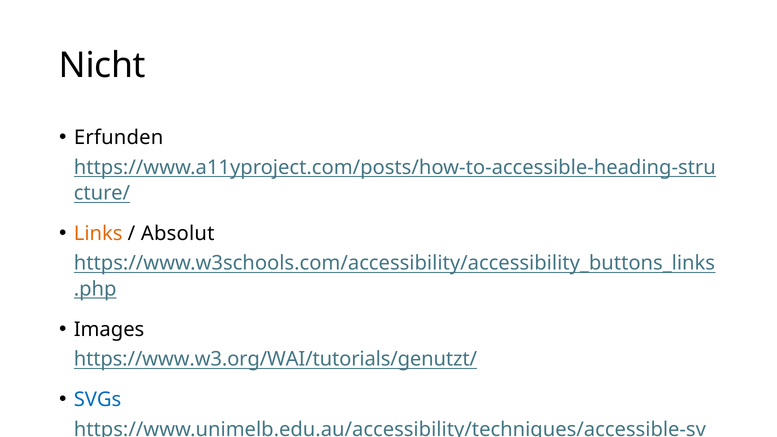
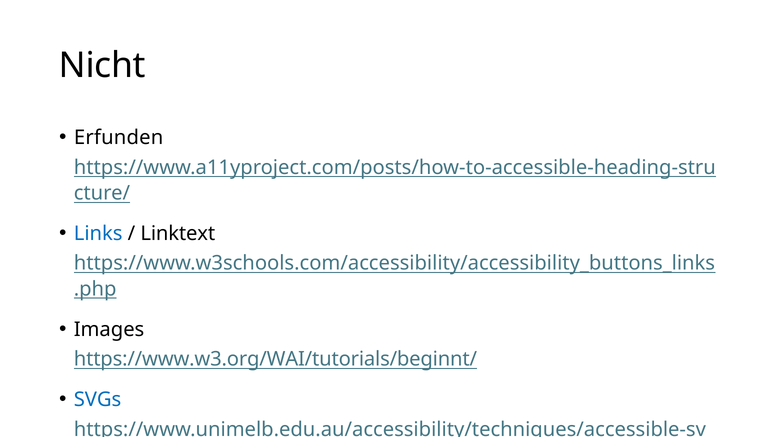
Links colour: orange -> blue
Absolut: Absolut -> Linktext
https://www.w3.org/WAI/tutorials/genutzt/: https://www.w3.org/WAI/tutorials/genutzt/ -> https://www.w3.org/WAI/tutorials/beginnt/
